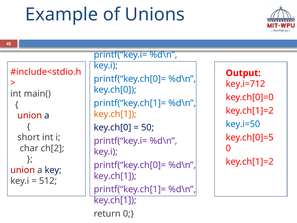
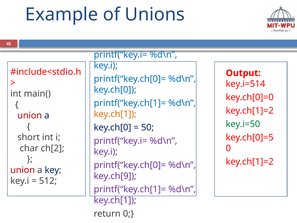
key.i=712: key.i=712 -> key.i=514
key.i=50 colour: blue -> green
key.ch[1 at (115, 176): key.ch[1 -> key.ch[9
